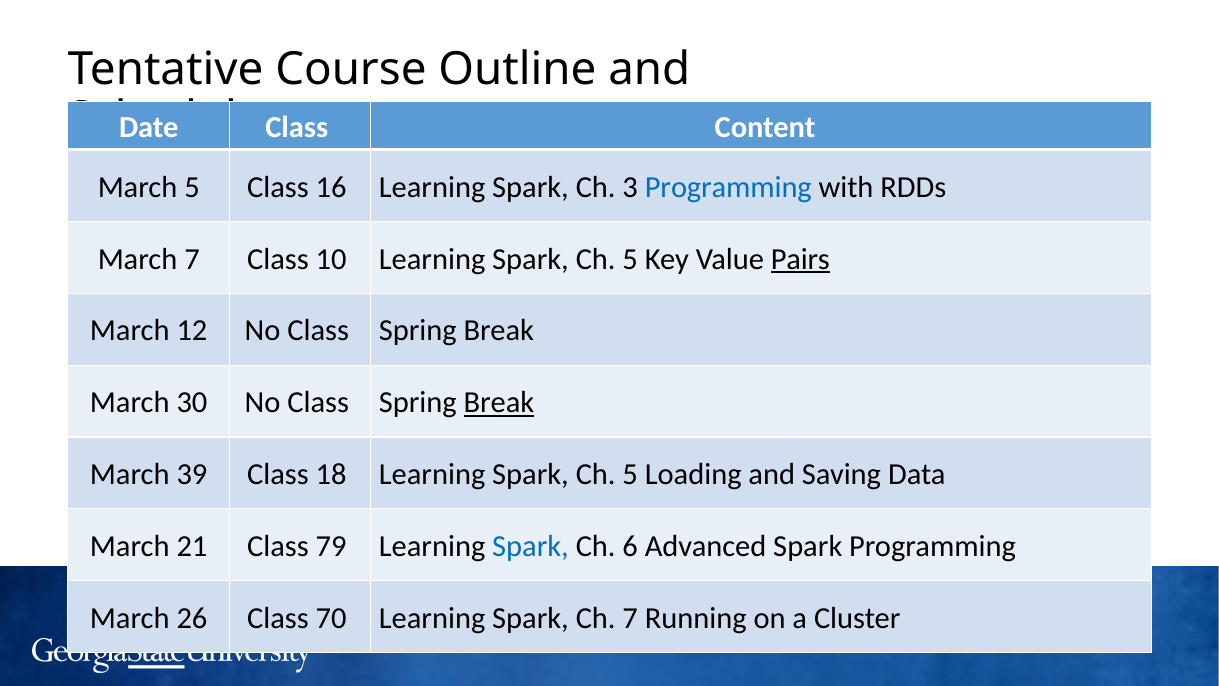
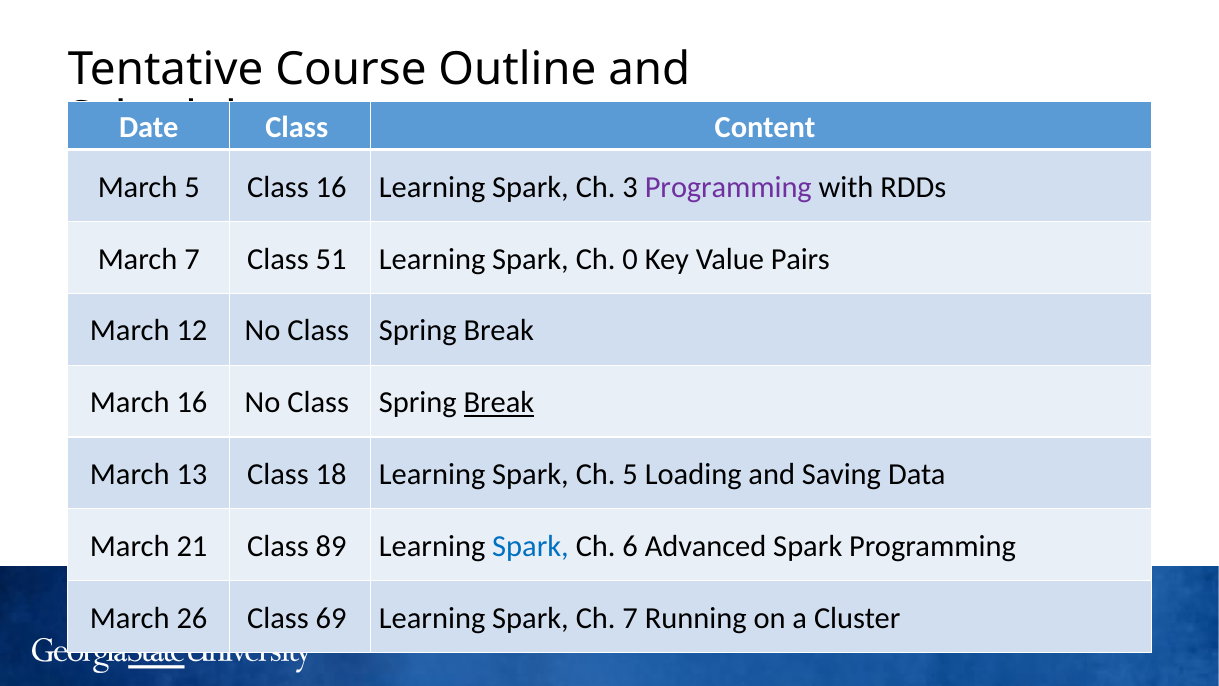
Programming at (728, 187) colour: blue -> purple
10: 10 -> 51
5 at (630, 259): 5 -> 0
Pairs underline: present -> none
March 30: 30 -> 16
39: 39 -> 13
79: 79 -> 89
70: 70 -> 69
